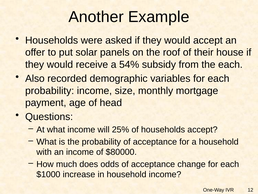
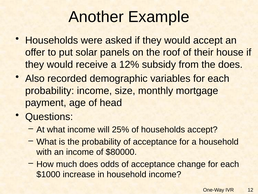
54%: 54% -> 12%
the each: each -> does
